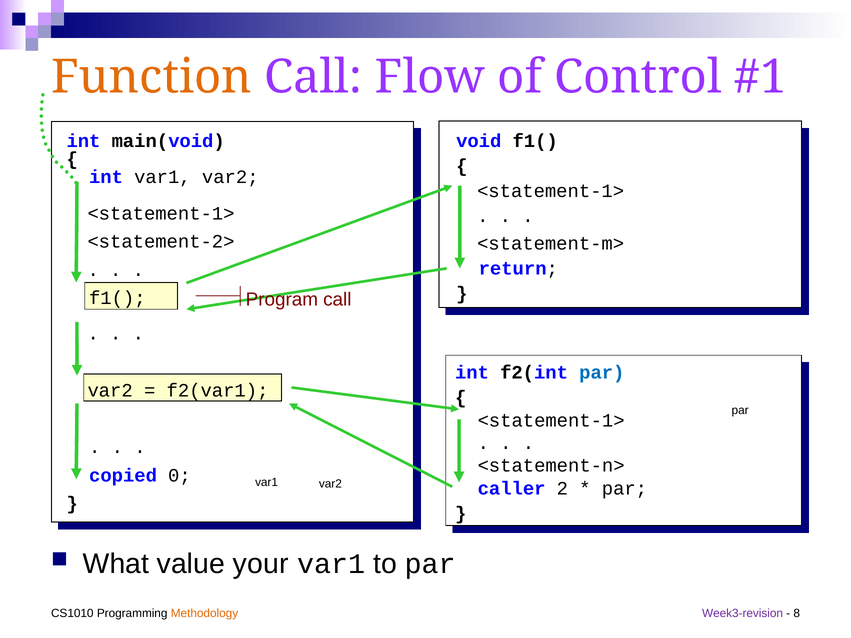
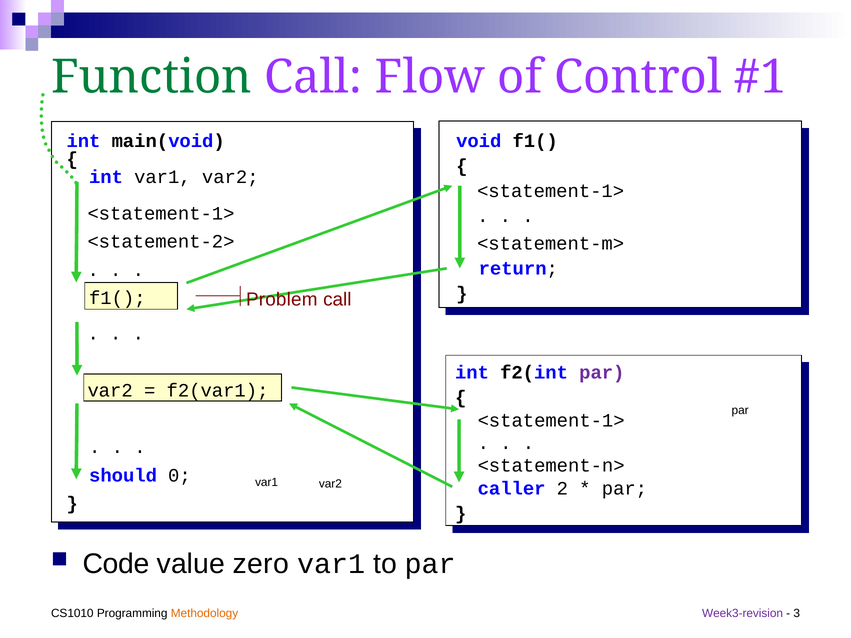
Function colour: orange -> green
Program: Program -> Problem
par at (602, 373) colour: blue -> purple
copied: copied -> should
What: What -> Code
your: your -> zero
8: 8 -> 3
